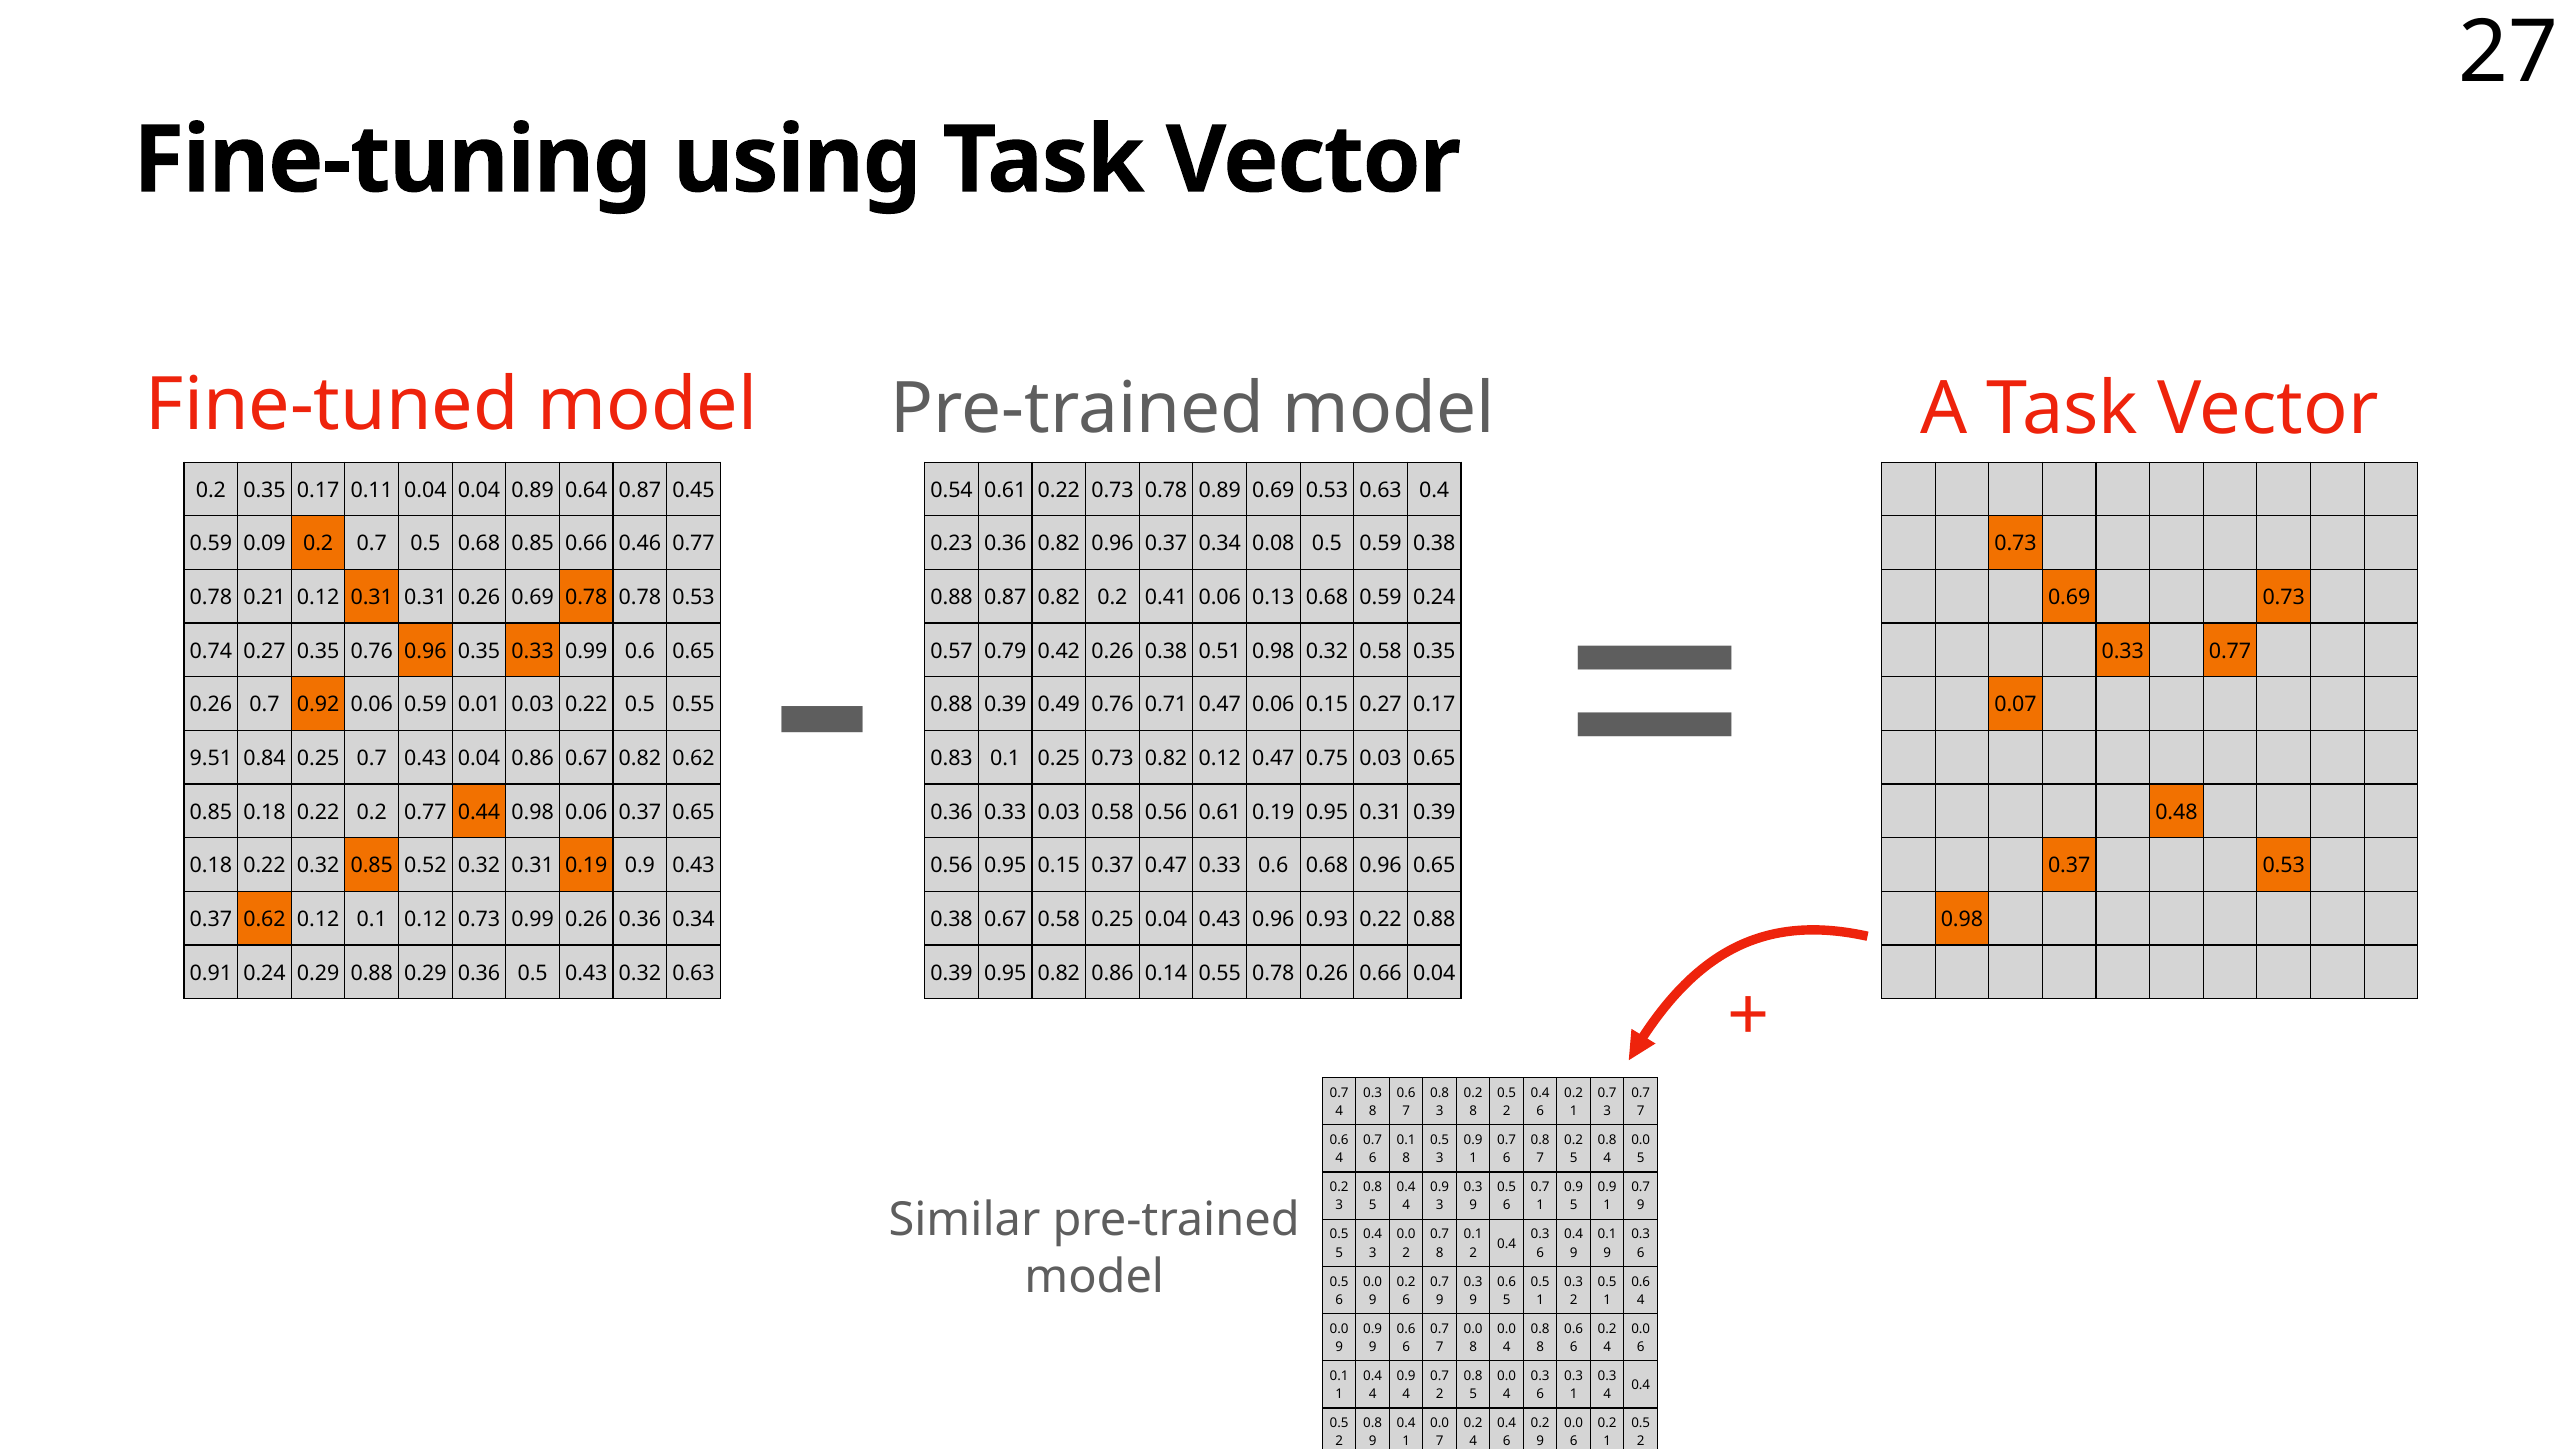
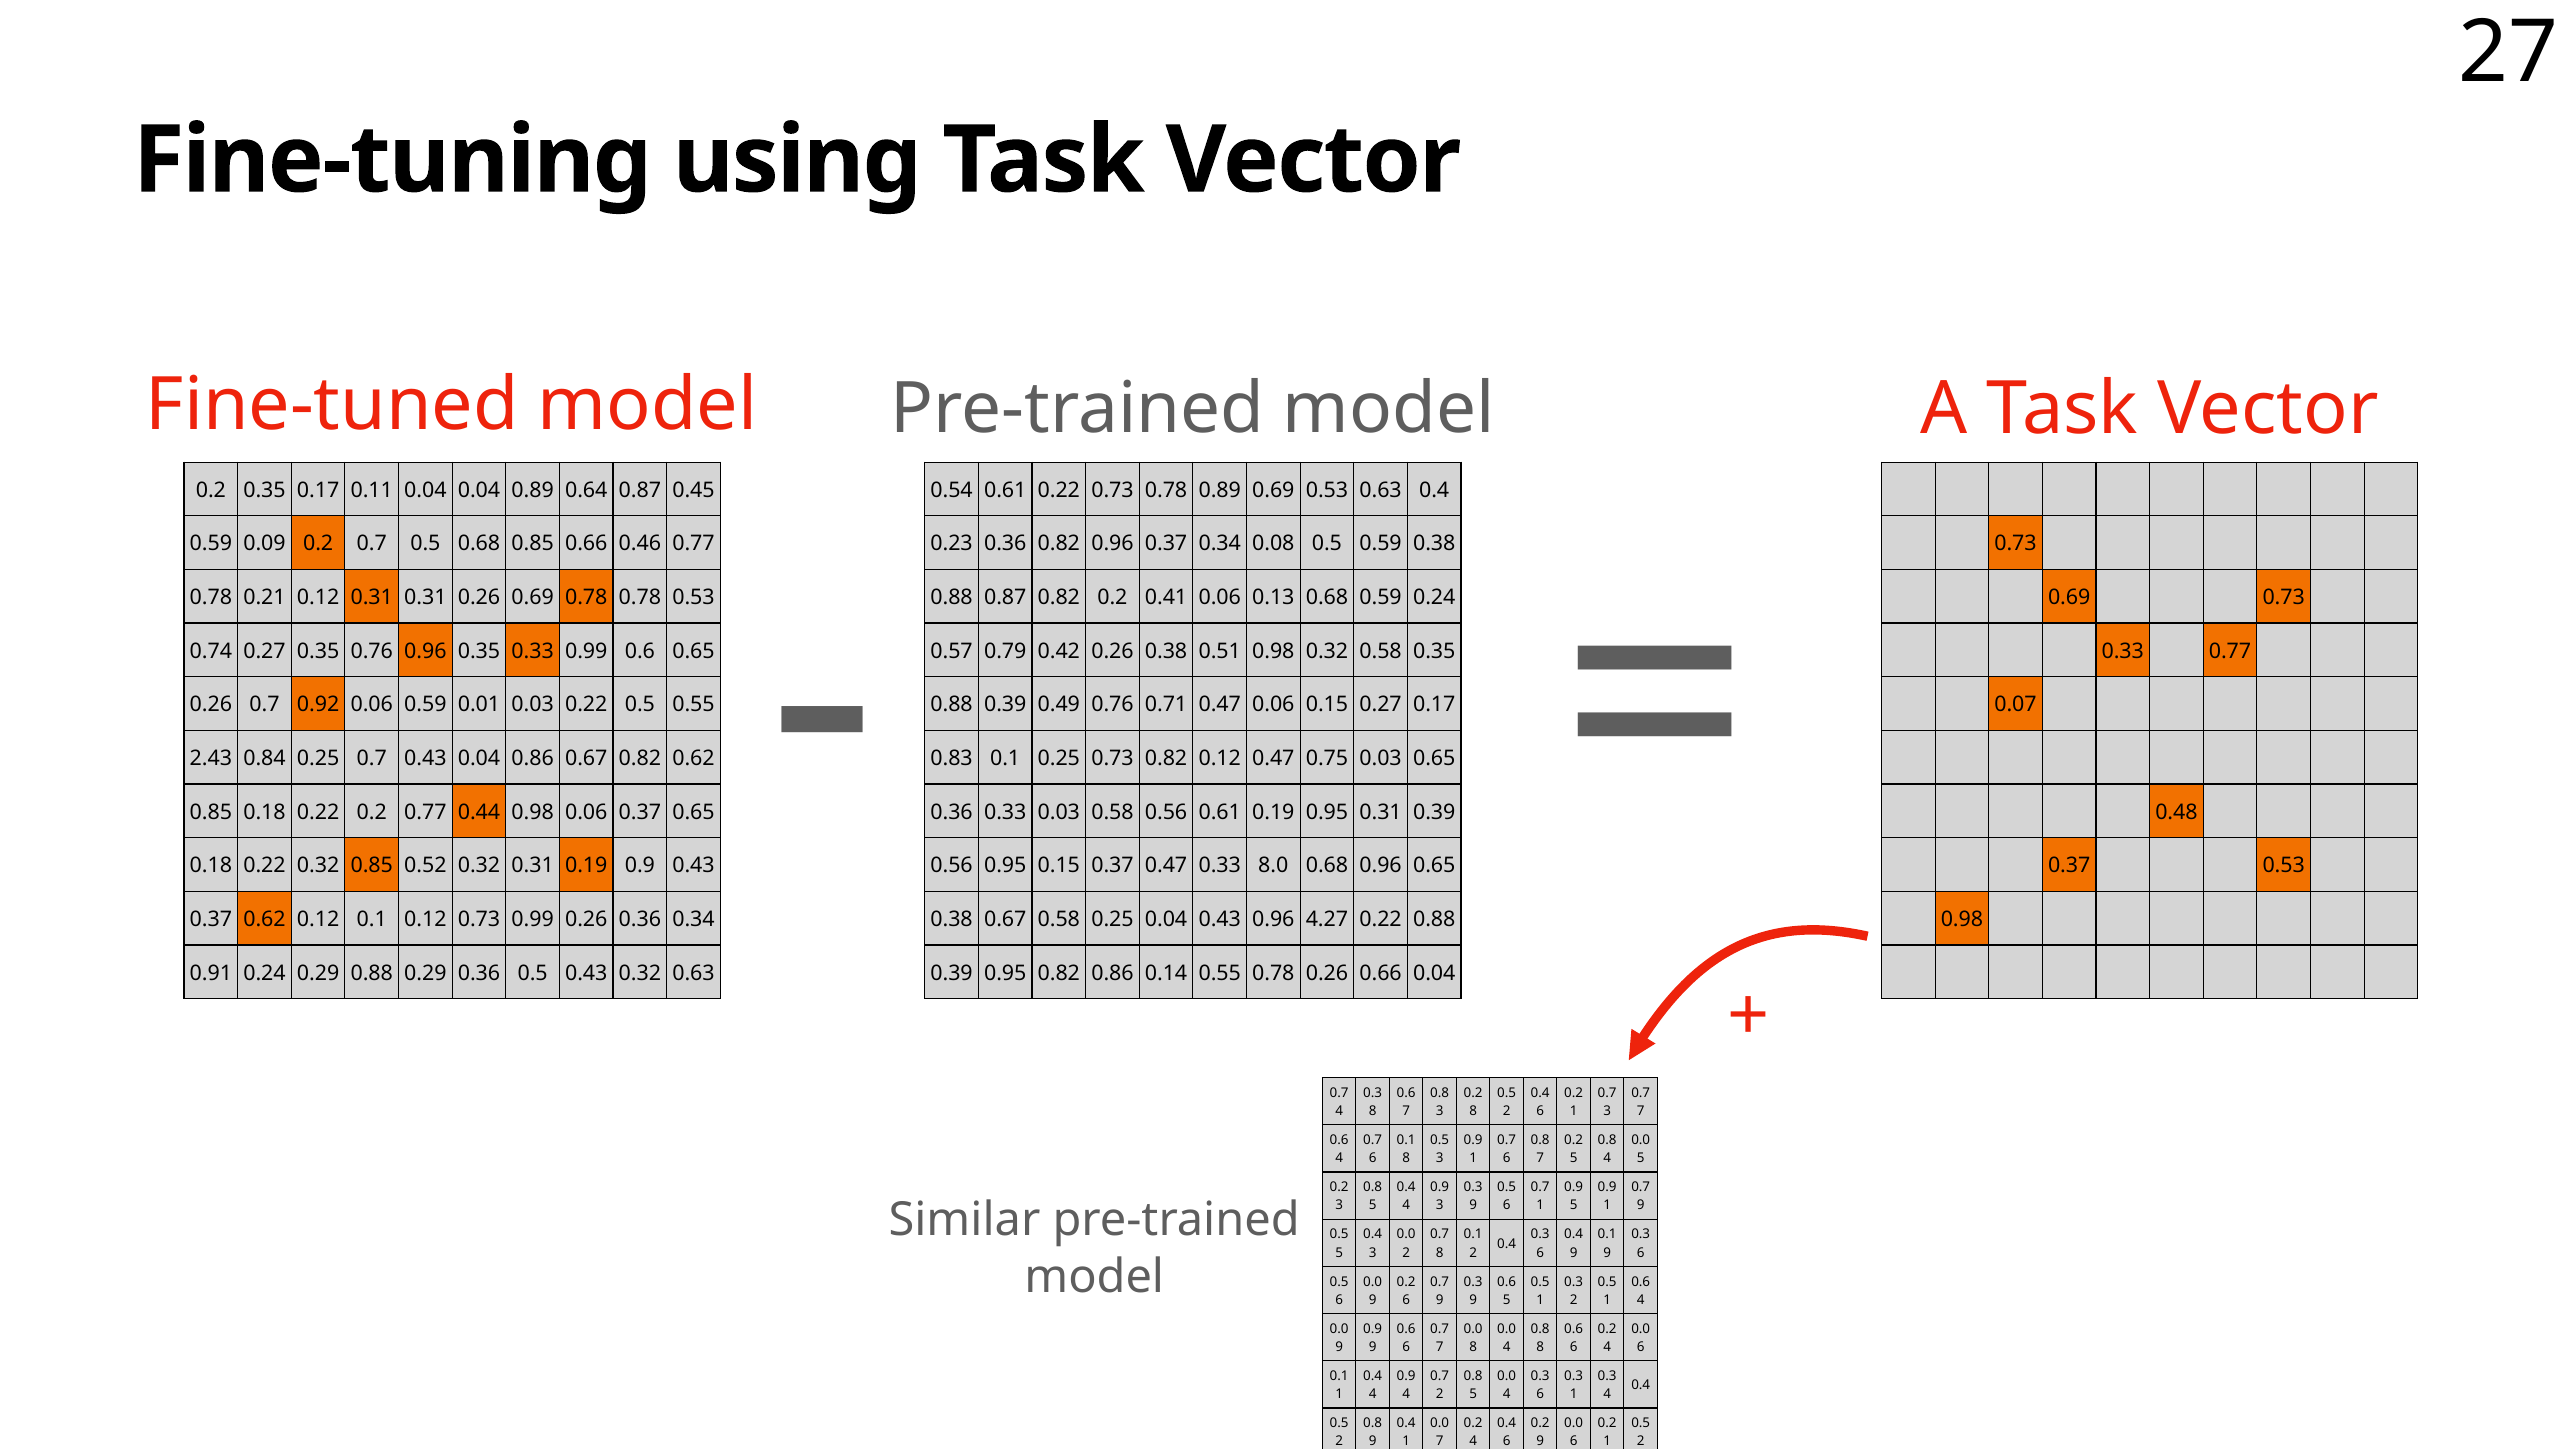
9.51: 9.51 -> 2.43
0.33 0.6: 0.6 -> 8.0
0.93: 0.93 -> 4.27
